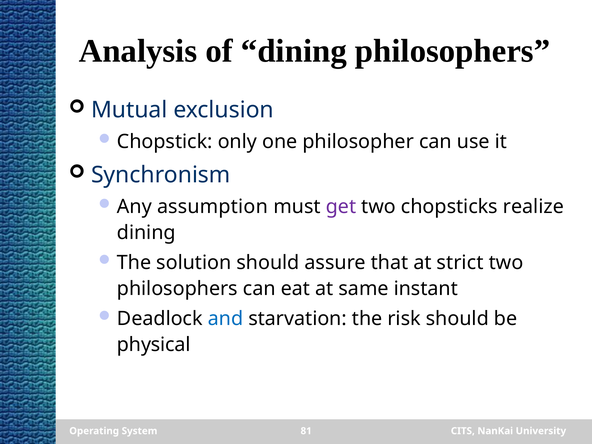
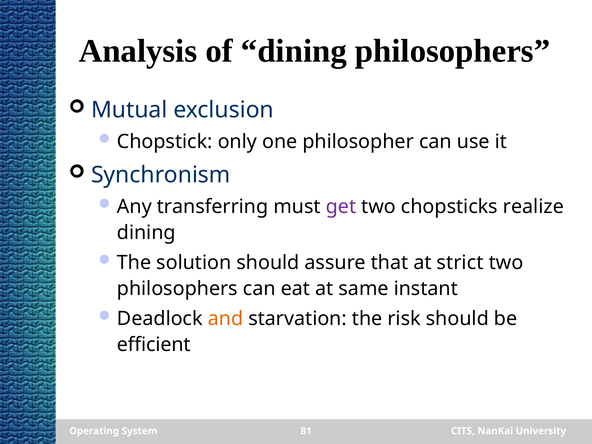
assumption: assumption -> transferring
and colour: blue -> orange
physical: physical -> efficient
